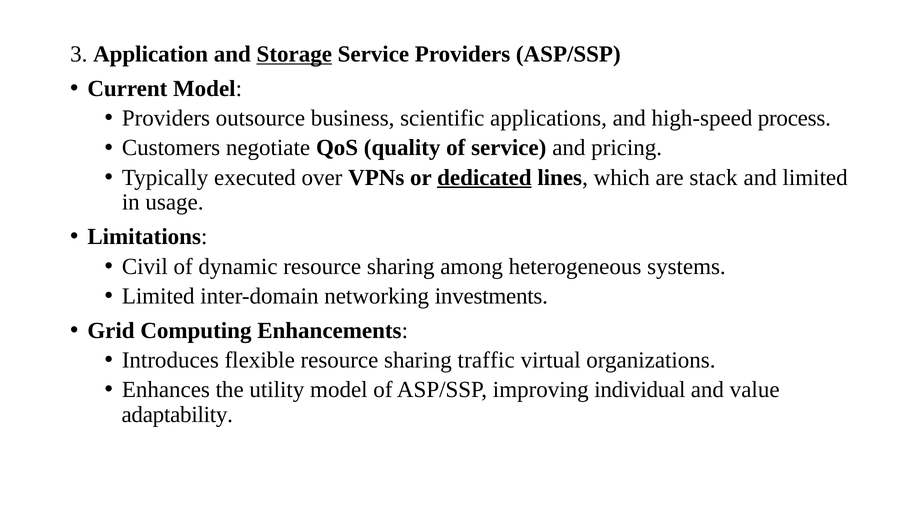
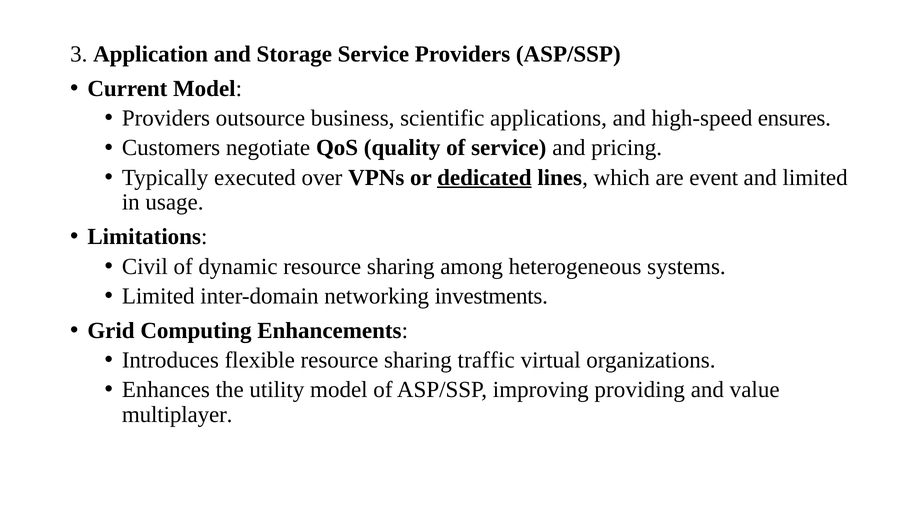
Storage underline: present -> none
process: process -> ensures
stack: stack -> event
individual: individual -> providing
adaptability: adaptability -> multiplayer
